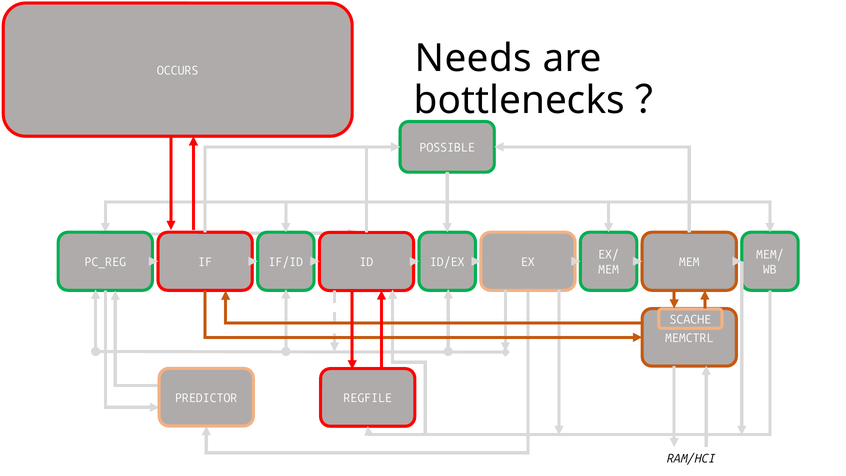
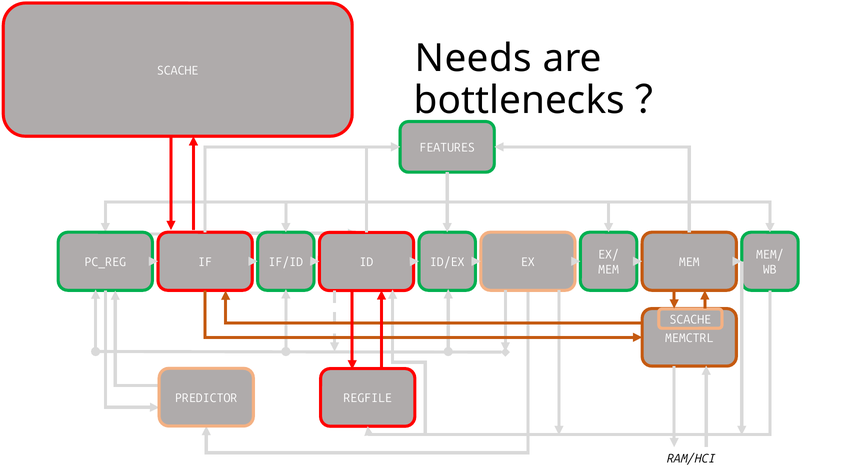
OCCURS at (178, 70): OCCURS -> SCACHE
POSSIBLE: POSSIBLE -> FEATURES
